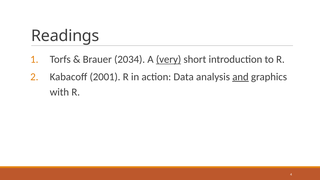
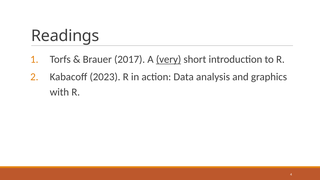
2034: 2034 -> 2017
2001: 2001 -> 2023
and underline: present -> none
